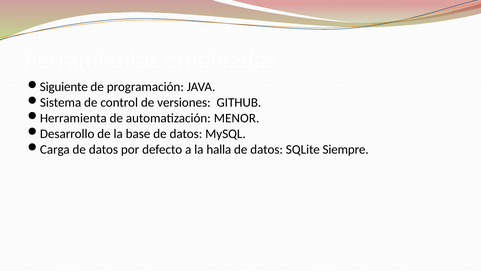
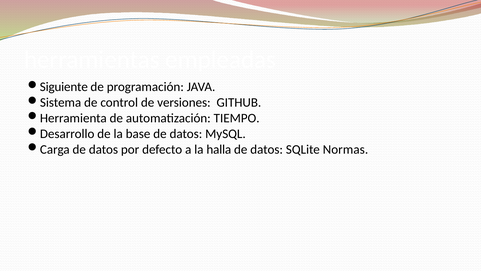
MENOR: MENOR -> TIEMPO
Siempre: Siempre -> Normas
